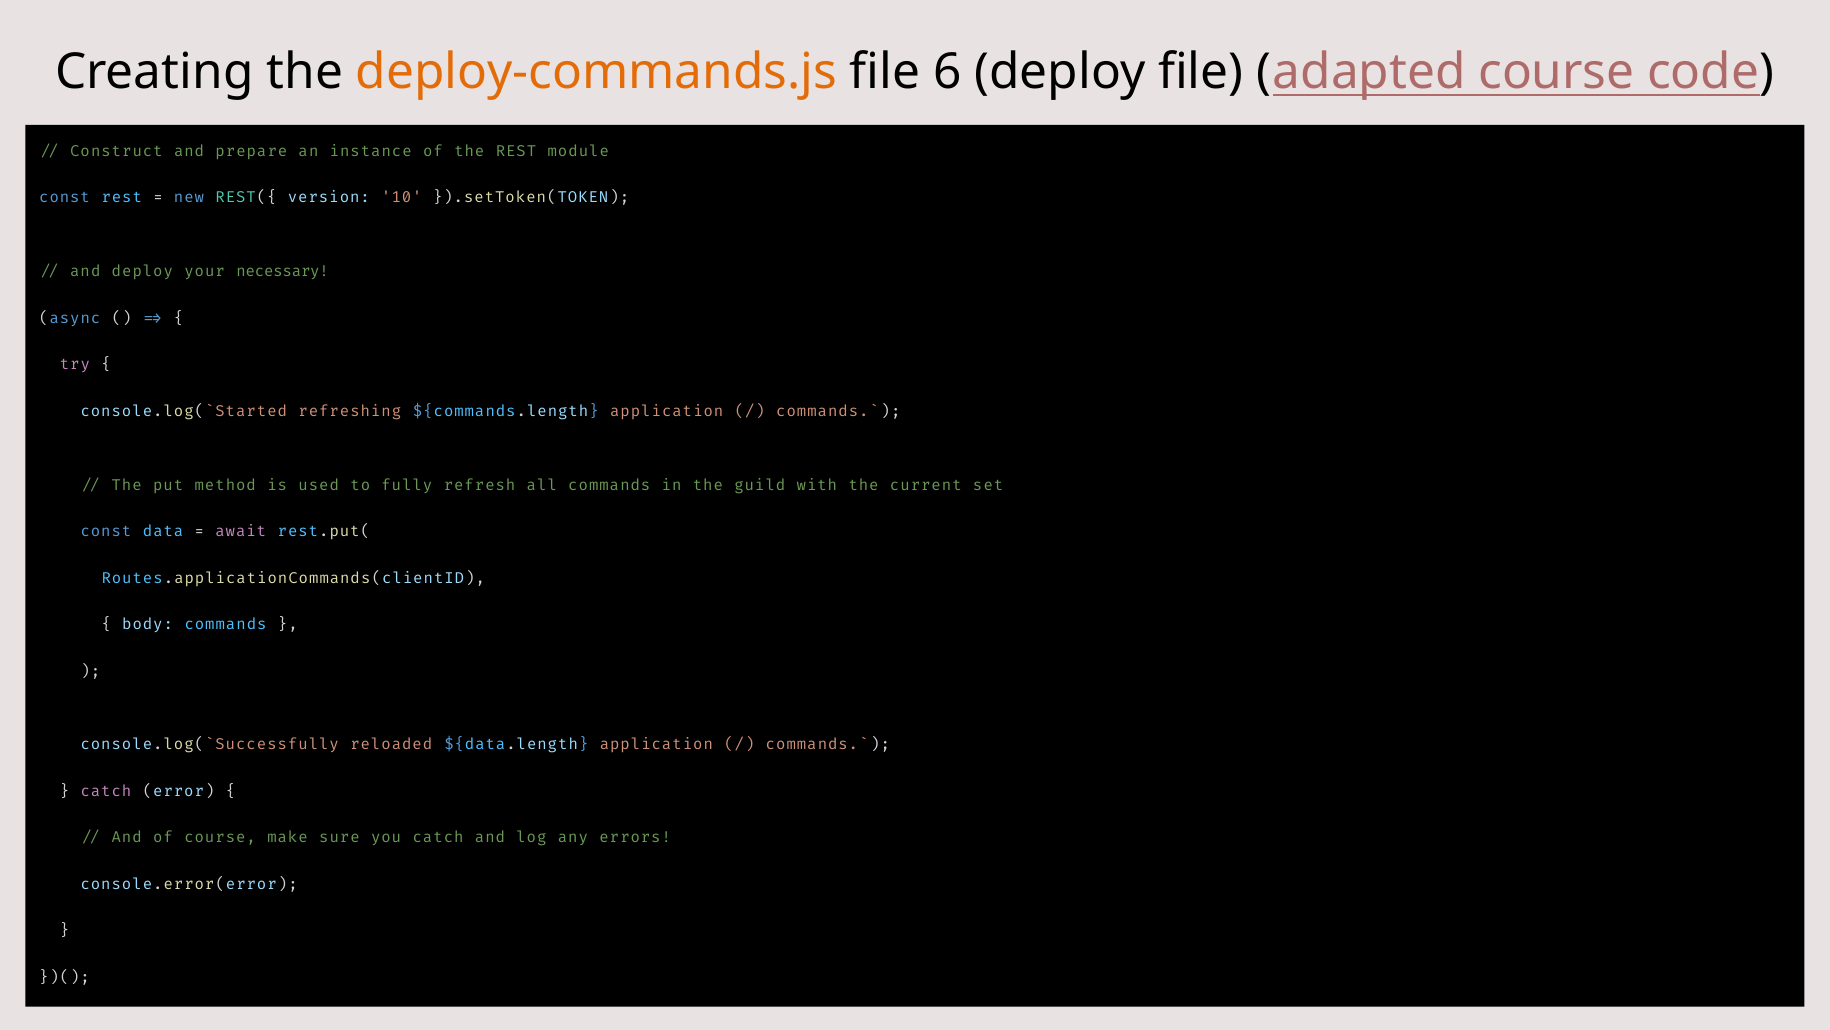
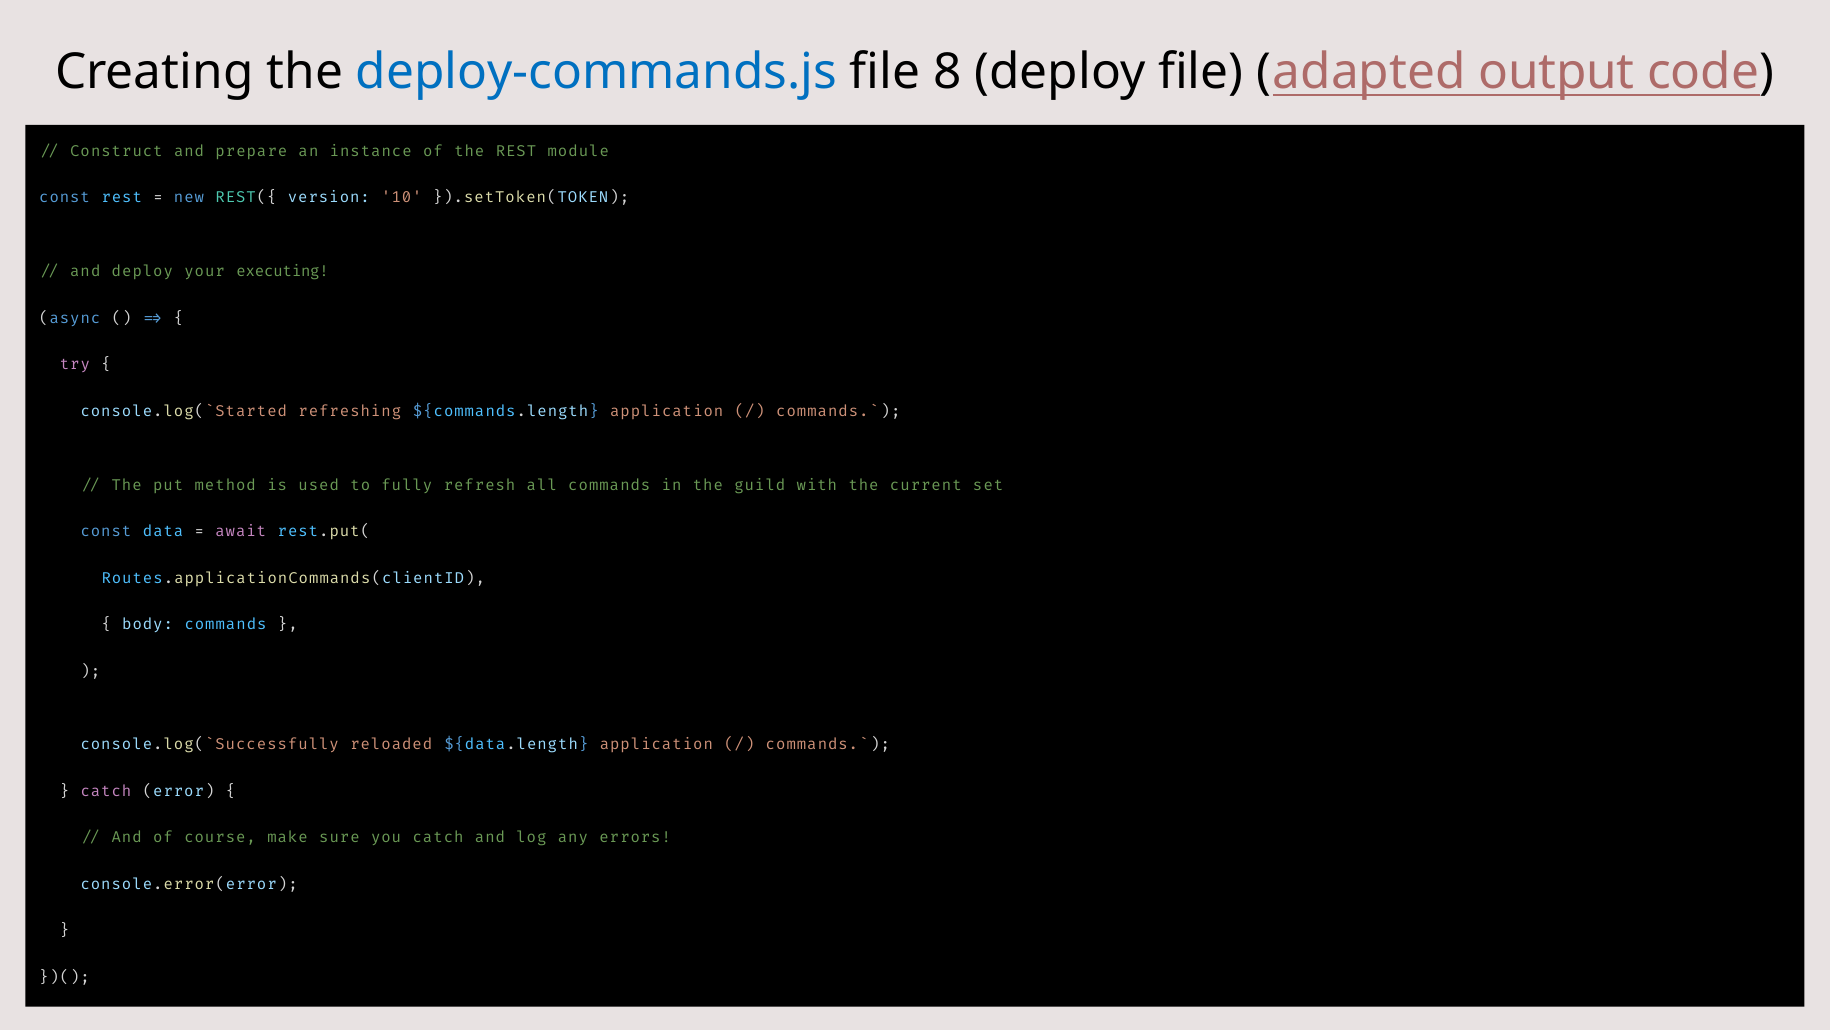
deploy-commands.js colour: orange -> blue
6: 6 -> 8
adapted course: course -> output
necessary: necessary -> executing
